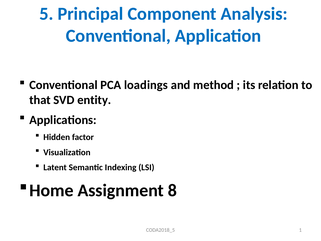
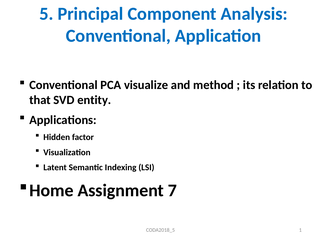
loadings: loadings -> visualize
8: 8 -> 7
